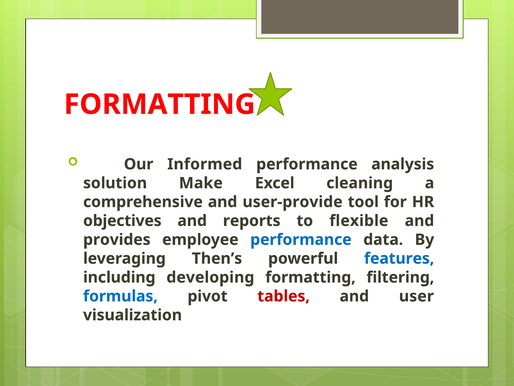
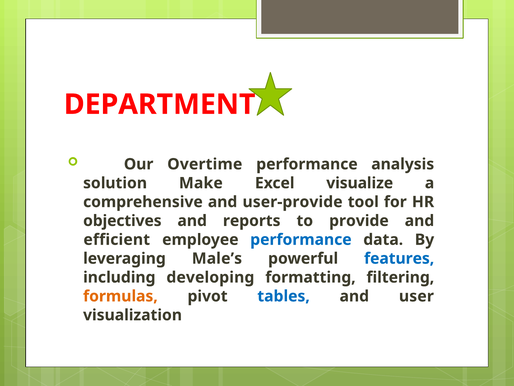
FORMATTING at (160, 104): FORMATTING -> DEPARTMENT
Informed: Informed -> Overtime
cleaning: cleaning -> visualize
flexible: flexible -> provide
provides: provides -> efficient
Then’s: Then’s -> Male’s
formulas colour: blue -> orange
tables colour: red -> blue
